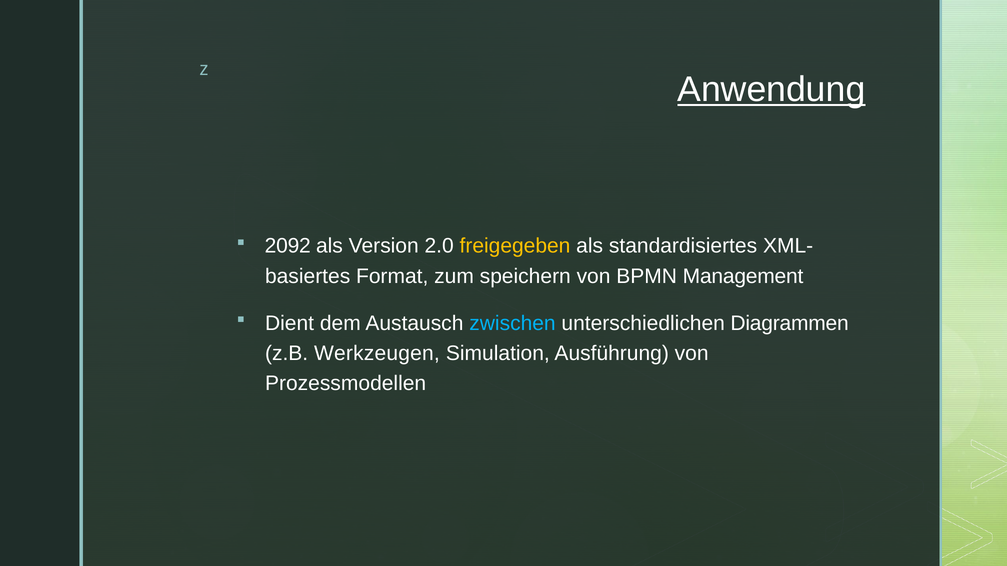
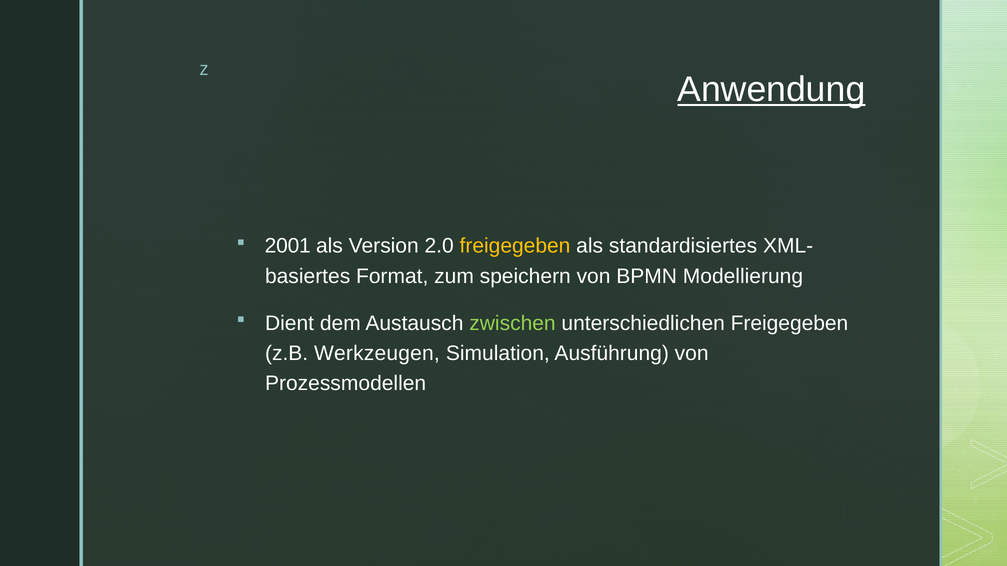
2092: 2092 -> 2001
Management: Management -> Modellierung
zwischen colour: light blue -> light green
unterschiedlichen Diagrammen: Diagrammen -> Freigegeben
